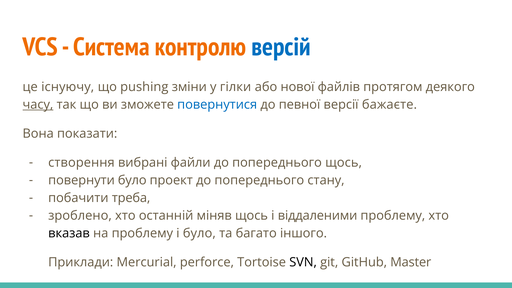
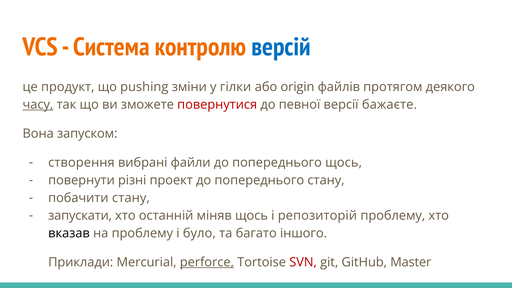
існуючу: існуючу -> продукт
нової: нової -> origin
повернутися colour: blue -> red
показати: показати -> запуском
повернути було: було -> різні
побачити треба: треба -> стану
зроблено: зроблено -> запускати
віддаленими: віддаленими -> репозиторій
perforce underline: none -> present
SVN colour: black -> red
